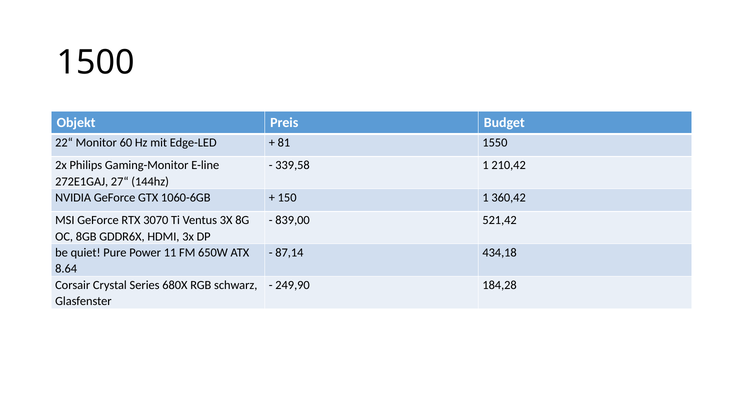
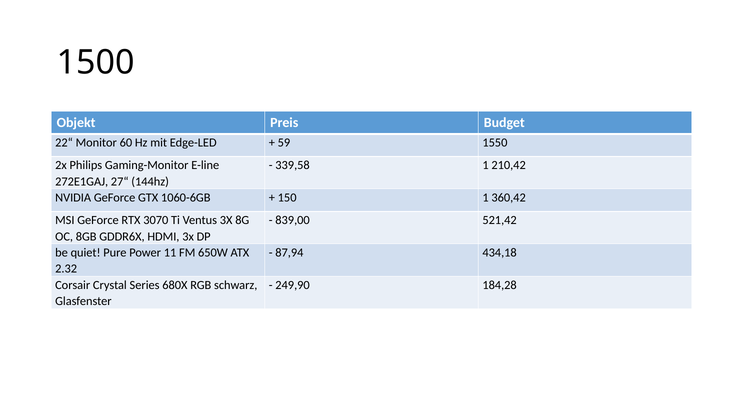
81: 81 -> 59
87,14: 87,14 -> 87,94
8.64: 8.64 -> 2.32
